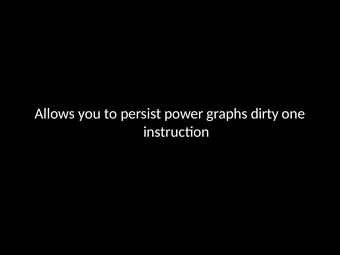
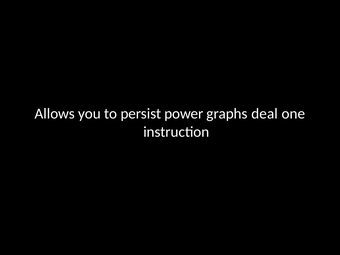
dirty: dirty -> deal
